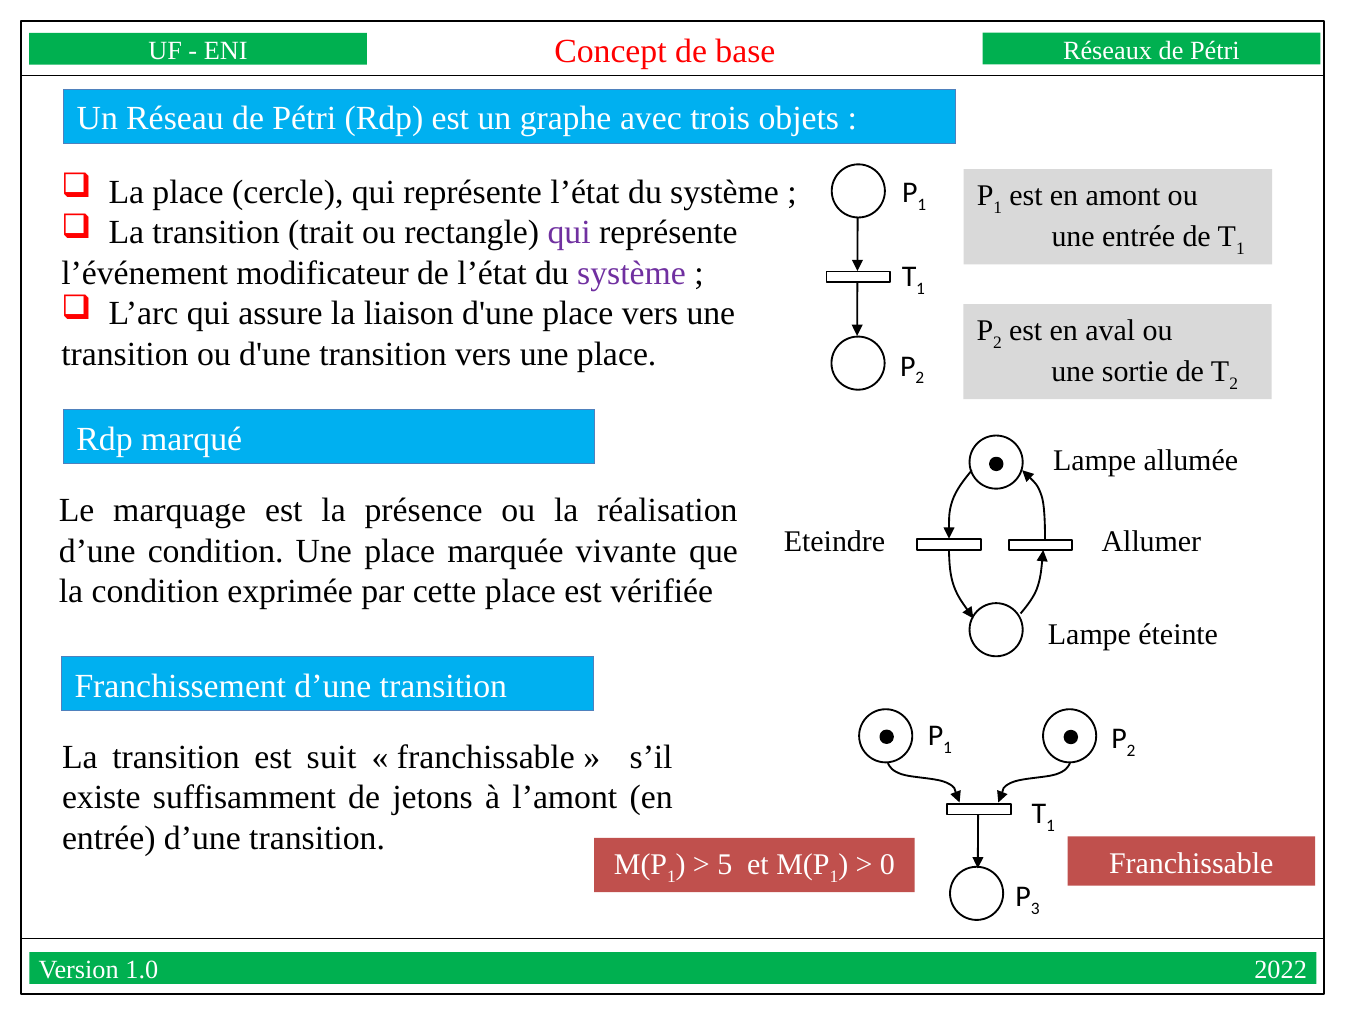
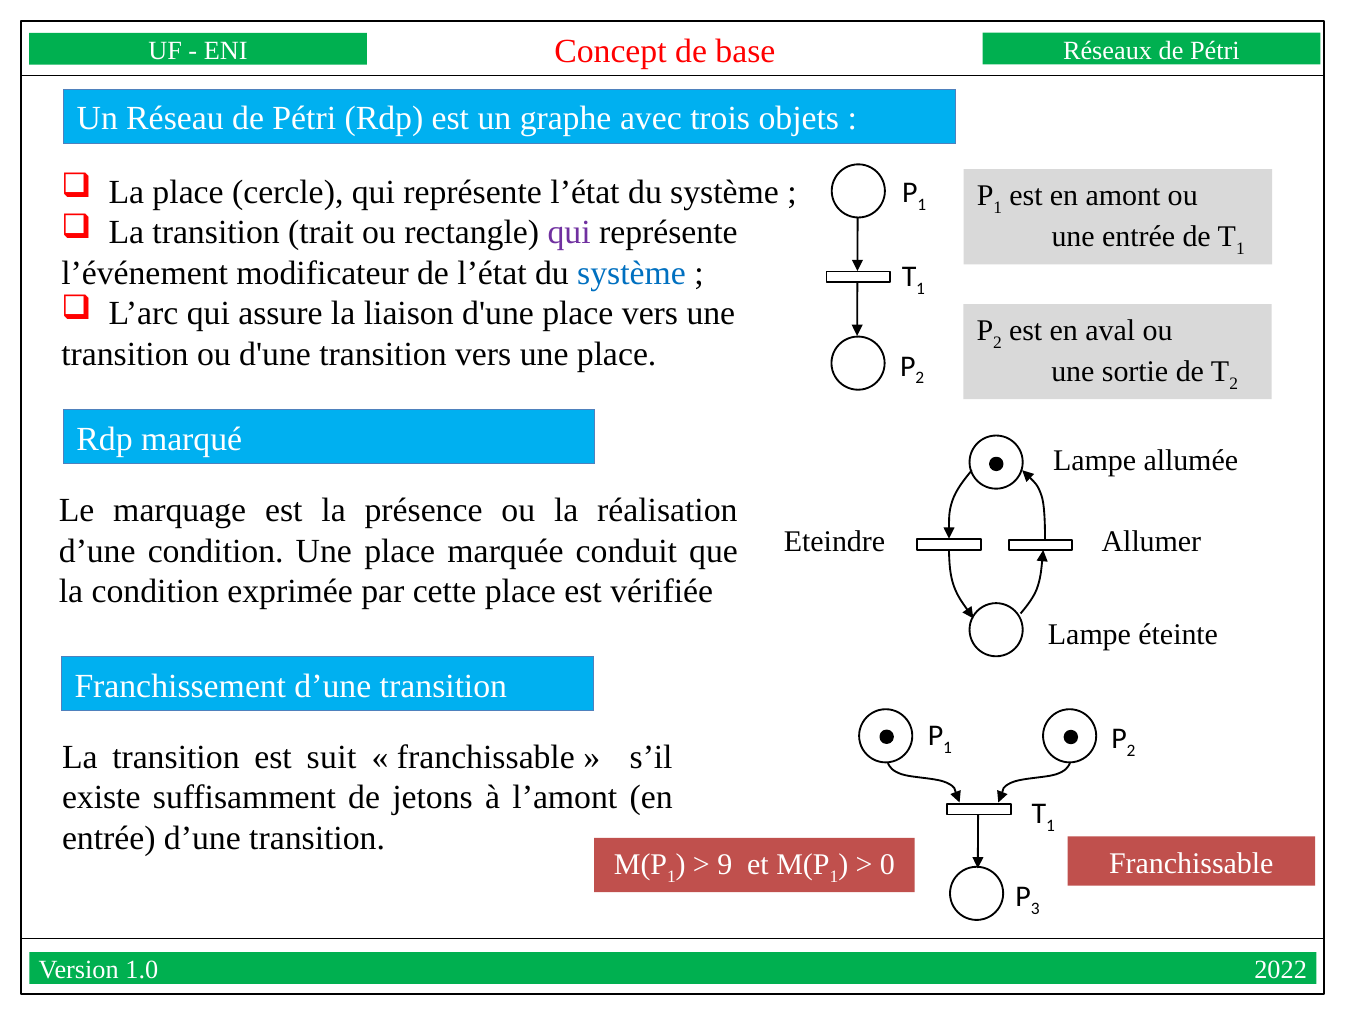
système at (632, 273) colour: purple -> blue
vivante: vivante -> conduit
5: 5 -> 9
